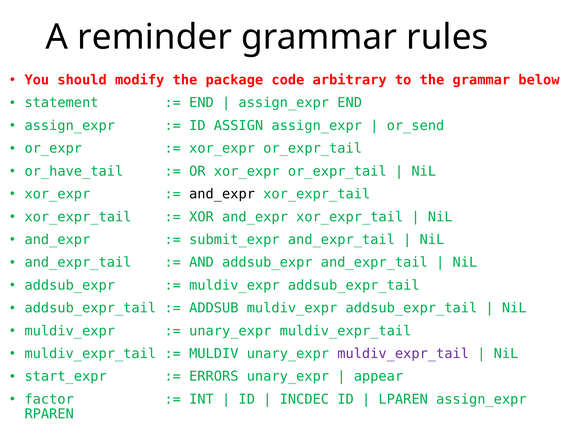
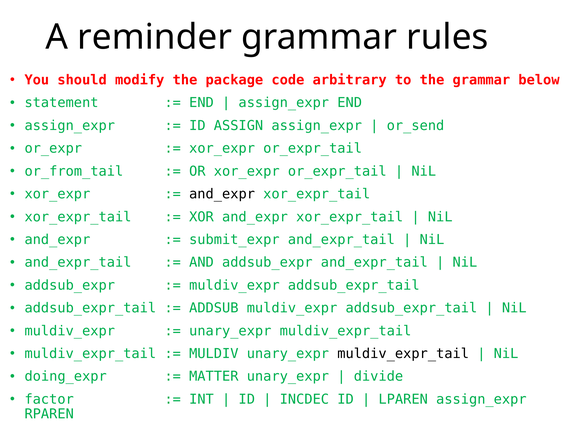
or_have_tail: or_have_tail -> or_from_tail
muldiv_expr_tail at (403, 353) colour: purple -> black
start_expr: start_expr -> doing_expr
ERRORS: ERRORS -> MATTER
appear: appear -> divide
